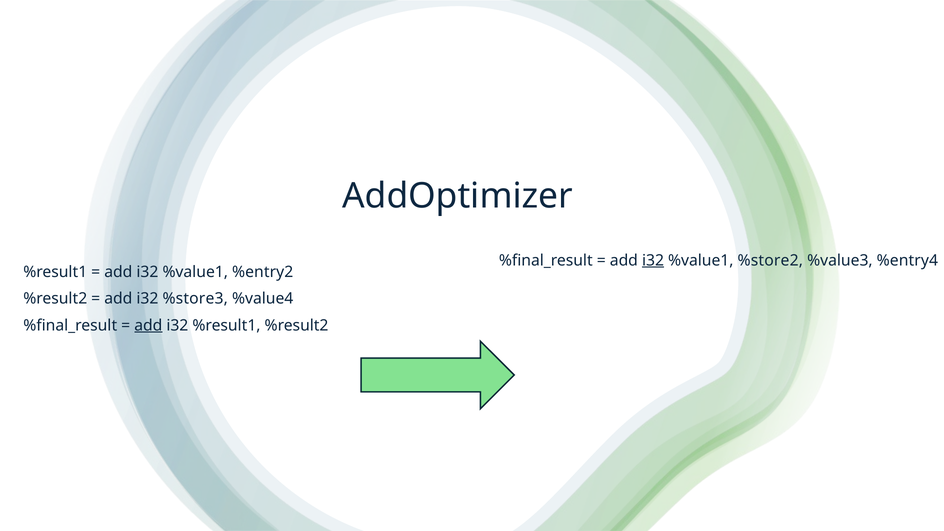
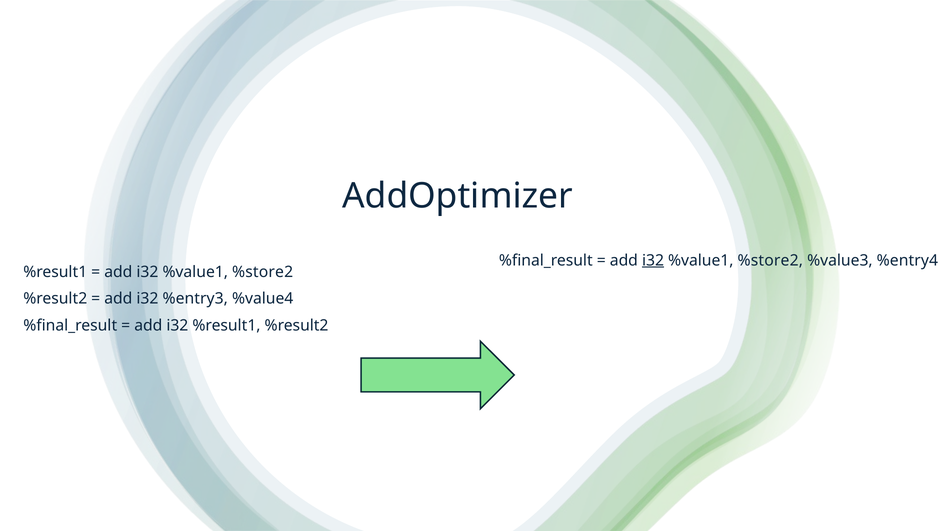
%entry2 at (263, 272): %entry2 -> %store2
%store3: %store3 -> %entry3
add at (148, 325) underline: present -> none
